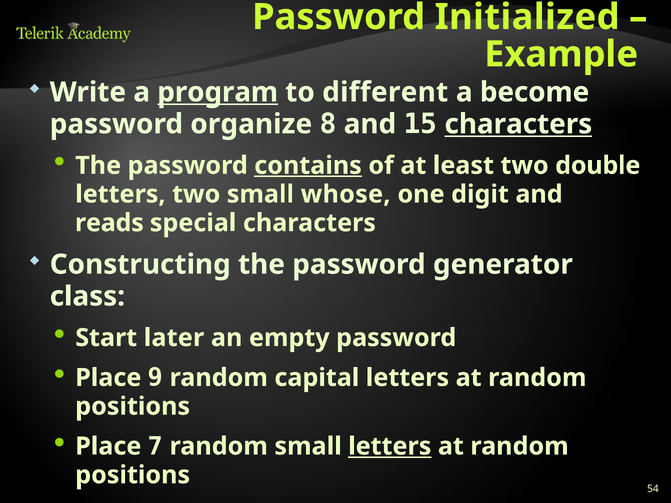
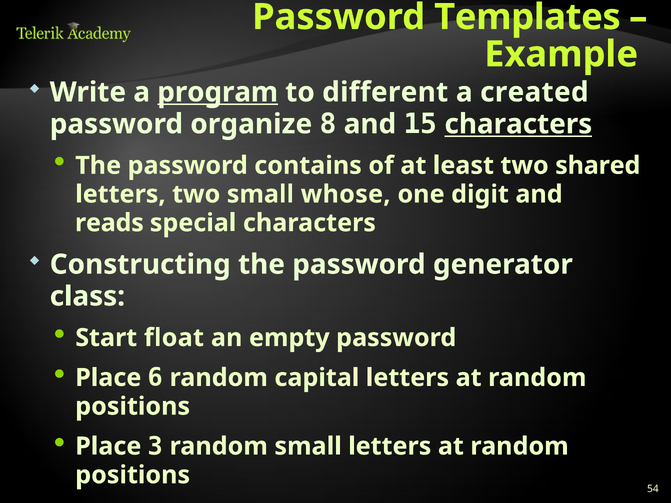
Initialized: Initialized -> Templates
become: become -> created
contains underline: present -> none
double: double -> shared
later: later -> float
9: 9 -> 6
7 at (156, 446): 7 -> 3
letters at (390, 446) underline: present -> none
